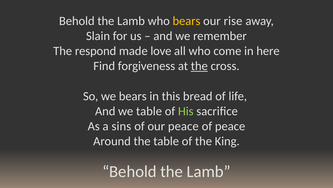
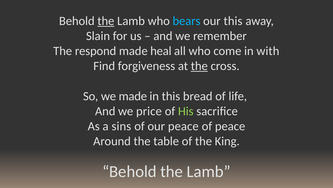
the at (106, 21) underline: none -> present
bears at (186, 21) colour: yellow -> light blue
our rise: rise -> this
love: love -> heal
here: here -> with
we bears: bears -> made
we table: table -> price
